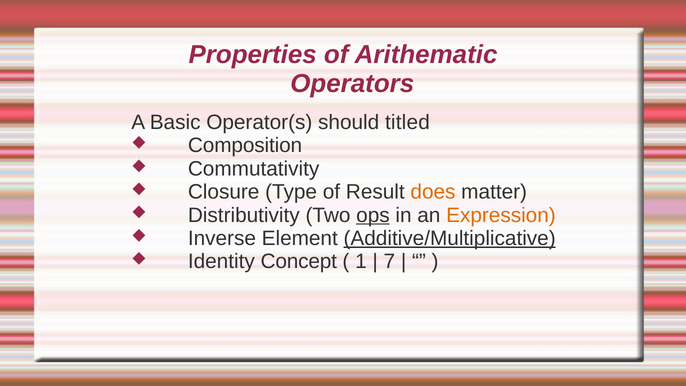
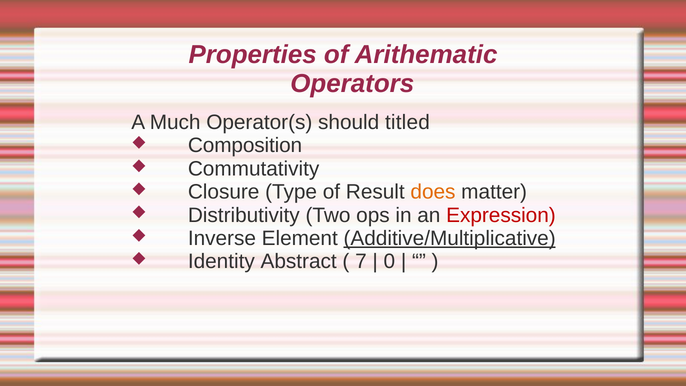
Basic: Basic -> Much
ops underline: present -> none
Expression colour: orange -> red
Concept: Concept -> Abstract
1: 1 -> 7
7: 7 -> 0
